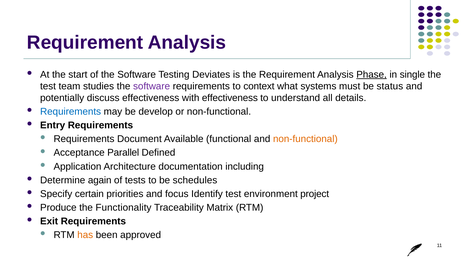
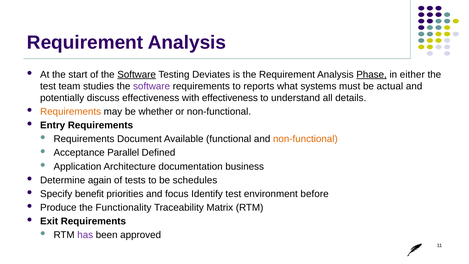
Software at (137, 74) underline: none -> present
single: single -> either
context: context -> reports
status: status -> actual
Requirements at (71, 112) colour: blue -> orange
develop: develop -> whether
including: including -> business
certain: certain -> benefit
project: project -> before
has colour: orange -> purple
